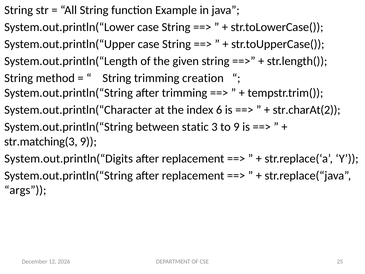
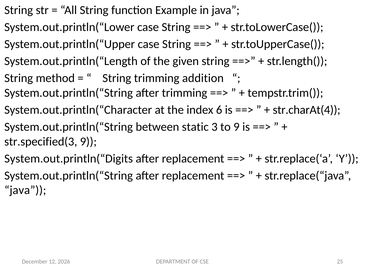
creation: creation -> addition
str.charAt(2: str.charAt(2 -> str.charAt(4
str.matching(3: str.matching(3 -> str.specified(3
args at (25, 190): args -> java
